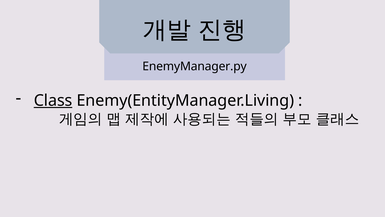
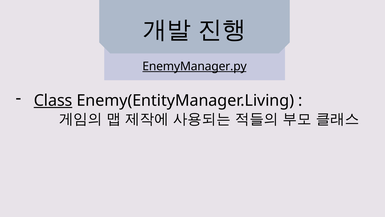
EnemyManager.py underline: none -> present
